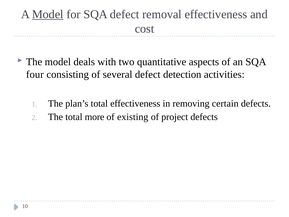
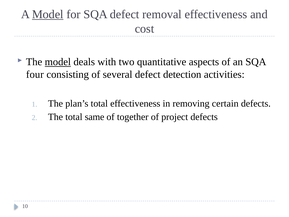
model at (58, 62) underline: none -> present
more: more -> same
existing: existing -> together
